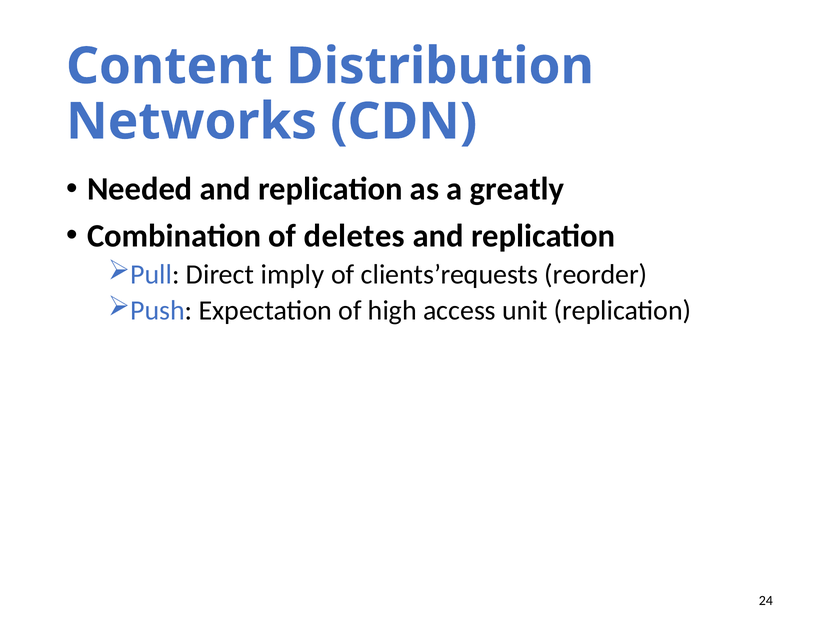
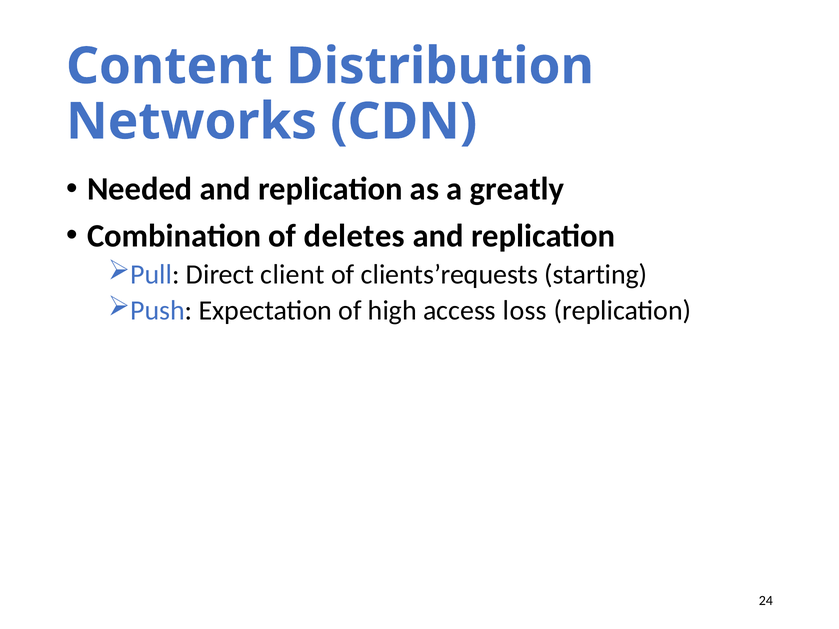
imply: imply -> client
reorder: reorder -> starting
unit: unit -> loss
